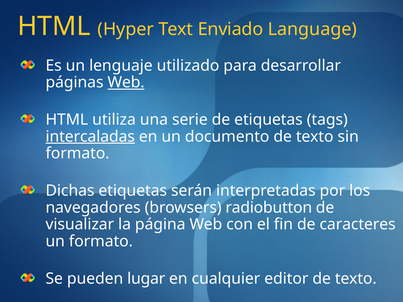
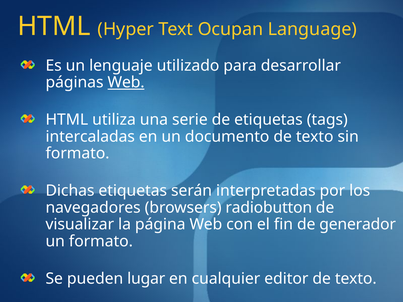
Enviado: Enviado -> Ocupan
intercaladas underline: present -> none
caracteres: caracteres -> generador
